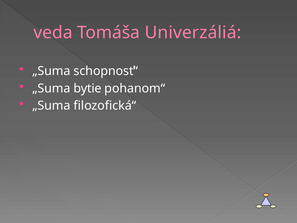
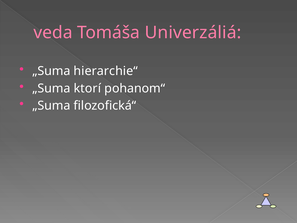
schopnosť“: schopnosť“ -> hierarchie“
bytie: bytie -> ktorí
